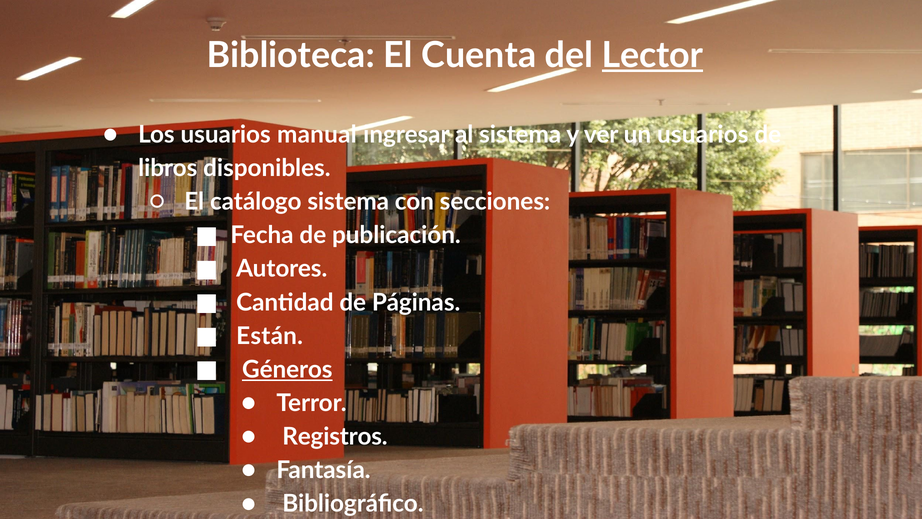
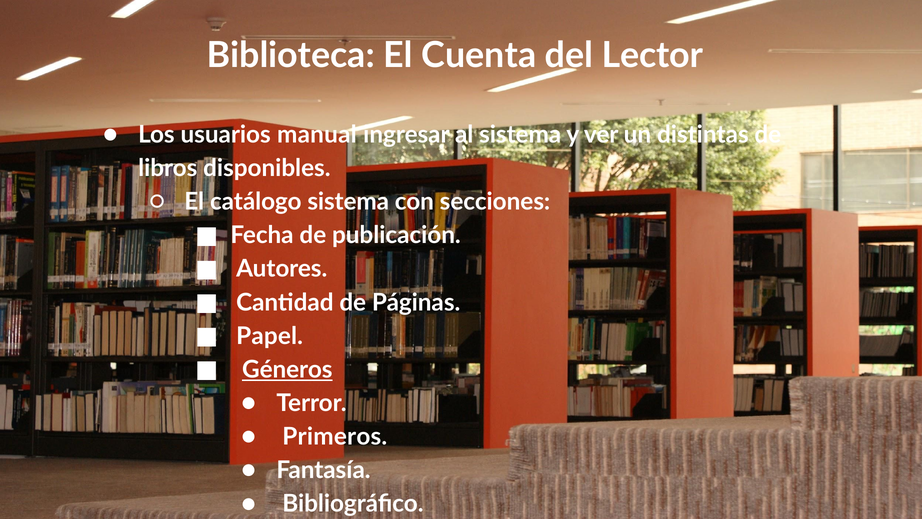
Lector underline: present -> none
un usuarios: usuarios -> distintas
Están: Están -> Papel
Registros: Registros -> Primeros
